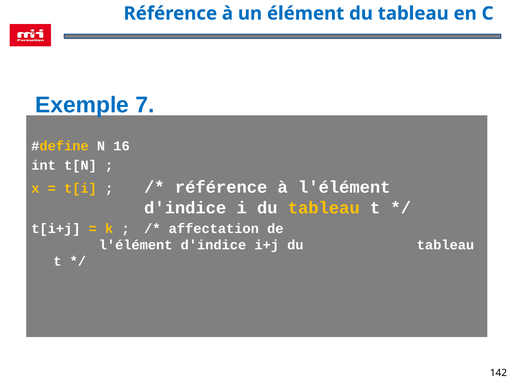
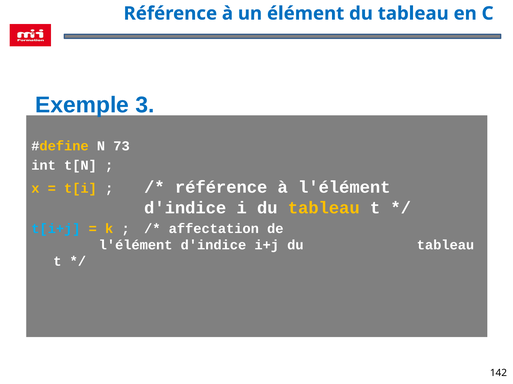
7: 7 -> 3
16: 16 -> 73
t[i+j colour: white -> light blue
